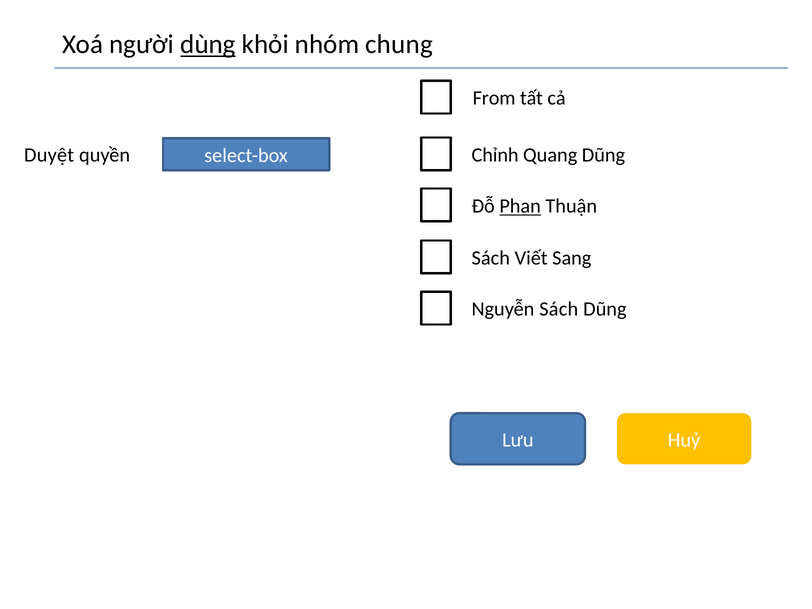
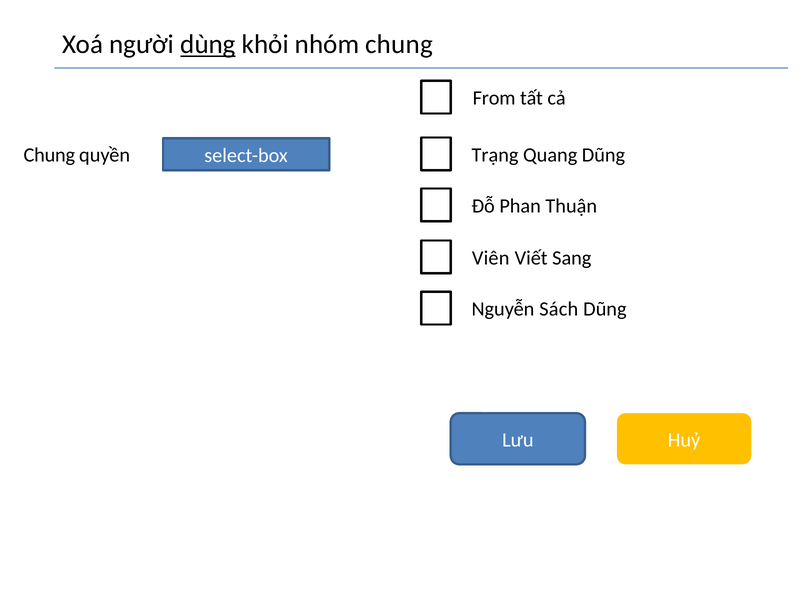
Duyệt at (49, 155): Duyệt -> Chung
Chỉnh: Chỉnh -> Trạng
Phan underline: present -> none
Sách at (491, 258): Sách -> Viên
